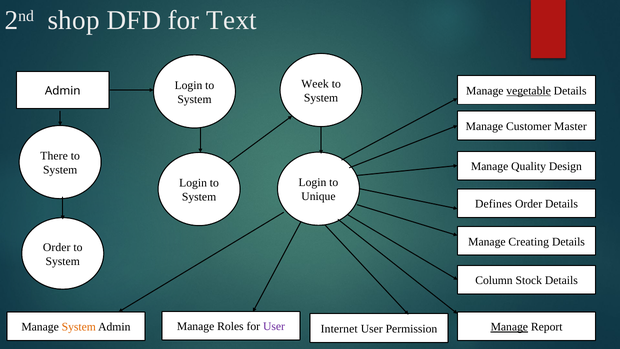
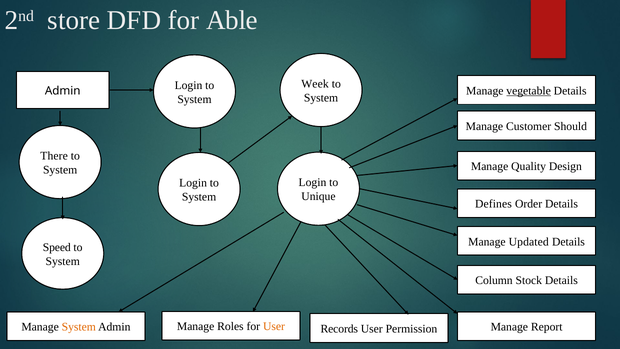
shop: shop -> store
Text: Text -> Able
Master: Master -> Should
Creating: Creating -> Updated
Order at (57, 247): Order -> Speed
User at (274, 326) colour: purple -> orange
Internet: Internet -> Records
Manage at (509, 327) underline: present -> none
